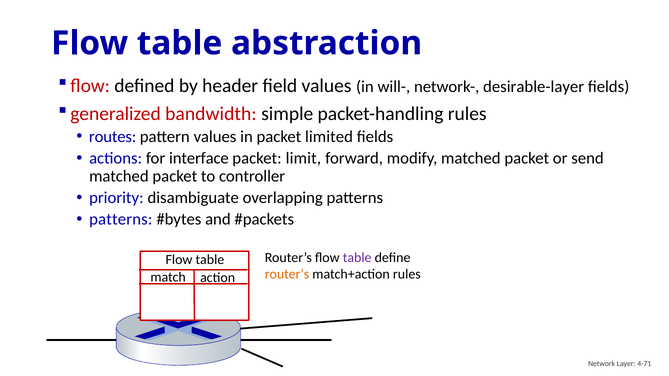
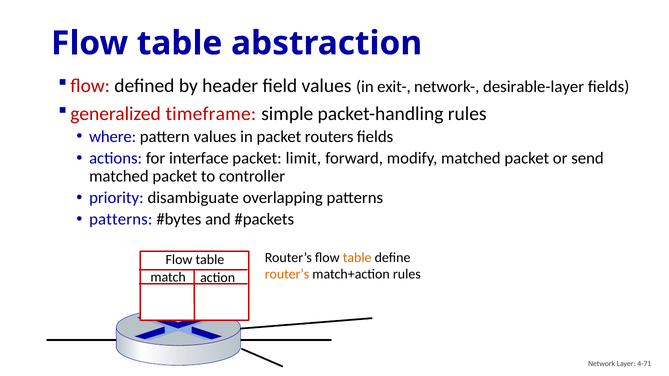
will-: will- -> exit-
bandwidth: bandwidth -> timeframe
routes: routes -> where
limited: limited -> routers
table at (357, 258) colour: purple -> orange
